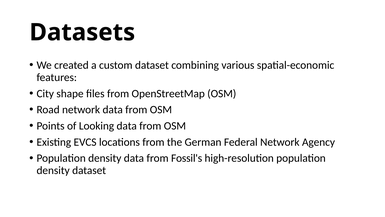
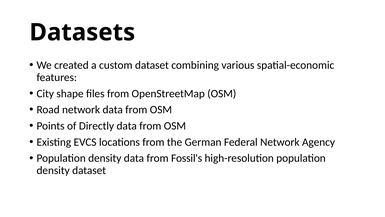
Looking: Looking -> Directly
